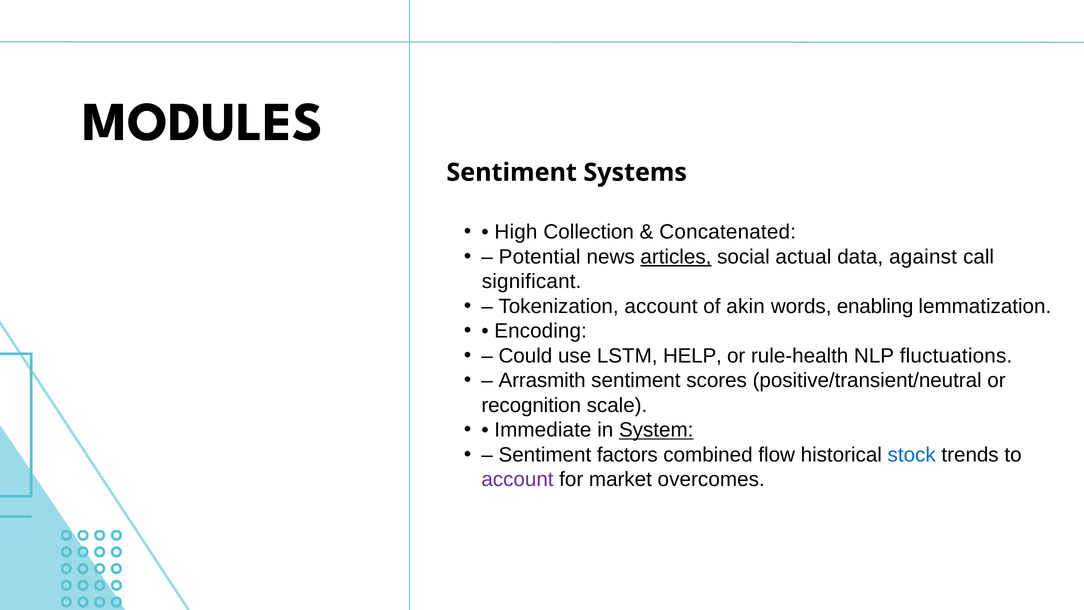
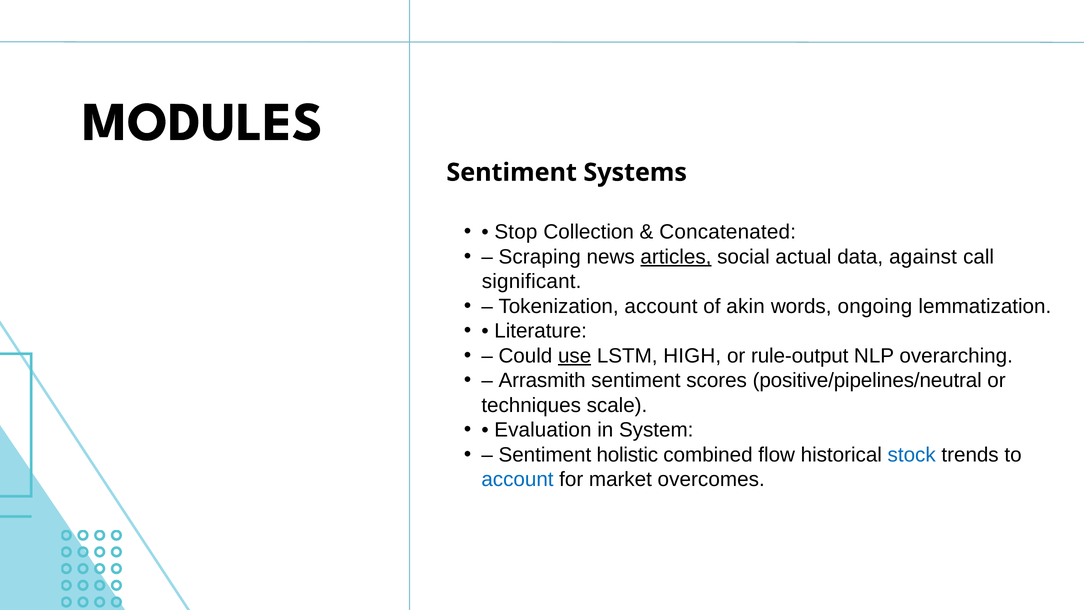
High: High -> Stop
Potential: Potential -> Scraping
enabling: enabling -> ongoing
Encoding: Encoding -> Literature
use underline: none -> present
HELP: HELP -> HIGH
rule-health: rule-health -> rule-output
fluctuations: fluctuations -> overarching
positive/transient/neutral: positive/transient/neutral -> positive/pipelines/neutral
recognition: recognition -> techniques
Immediate: Immediate -> Evaluation
System underline: present -> none
factors: factors -> holistic
account at (517, 479) colour: purple -> blue
